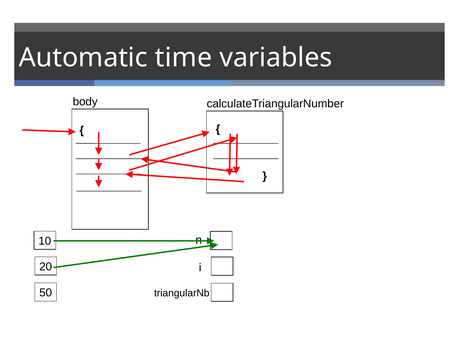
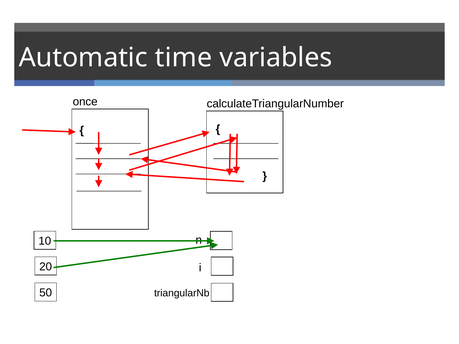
body: body -> once
